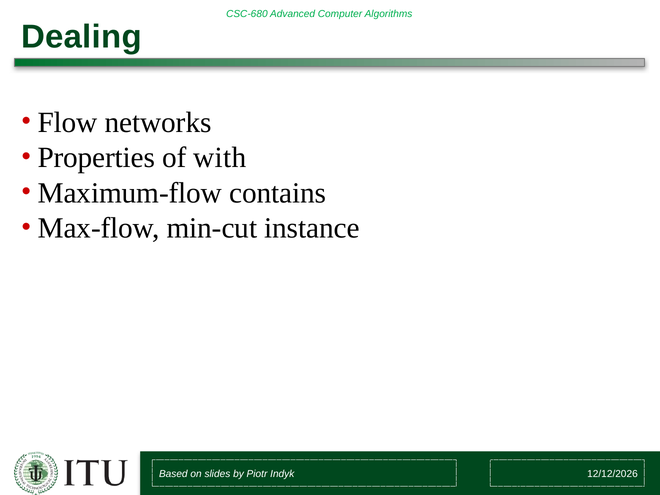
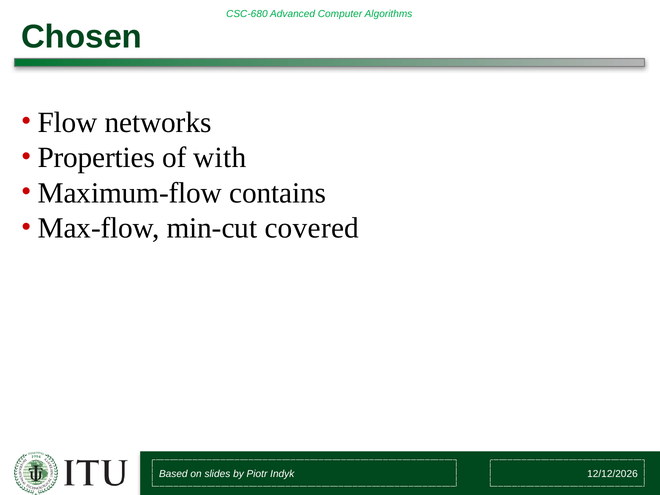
Dealing: Dealing -> Chosen
instance: instance -> covered
